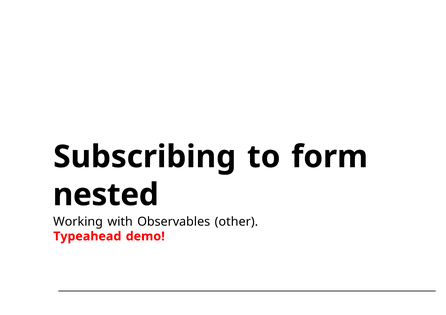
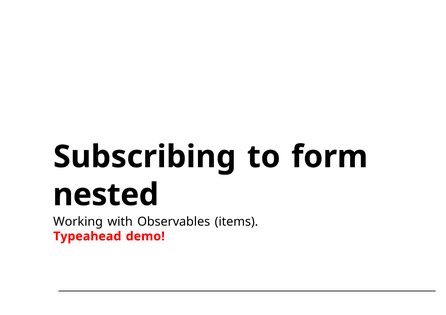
other: other -> items
